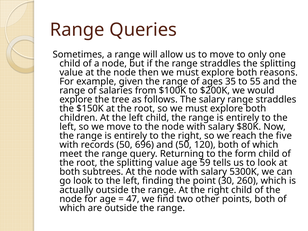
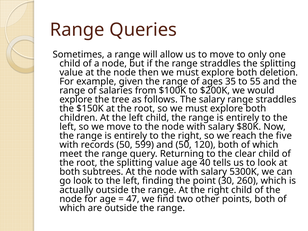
reasons: reasons -> deletion
696: 696 -> 599
form: form -> clear
59: 59 -> 40
